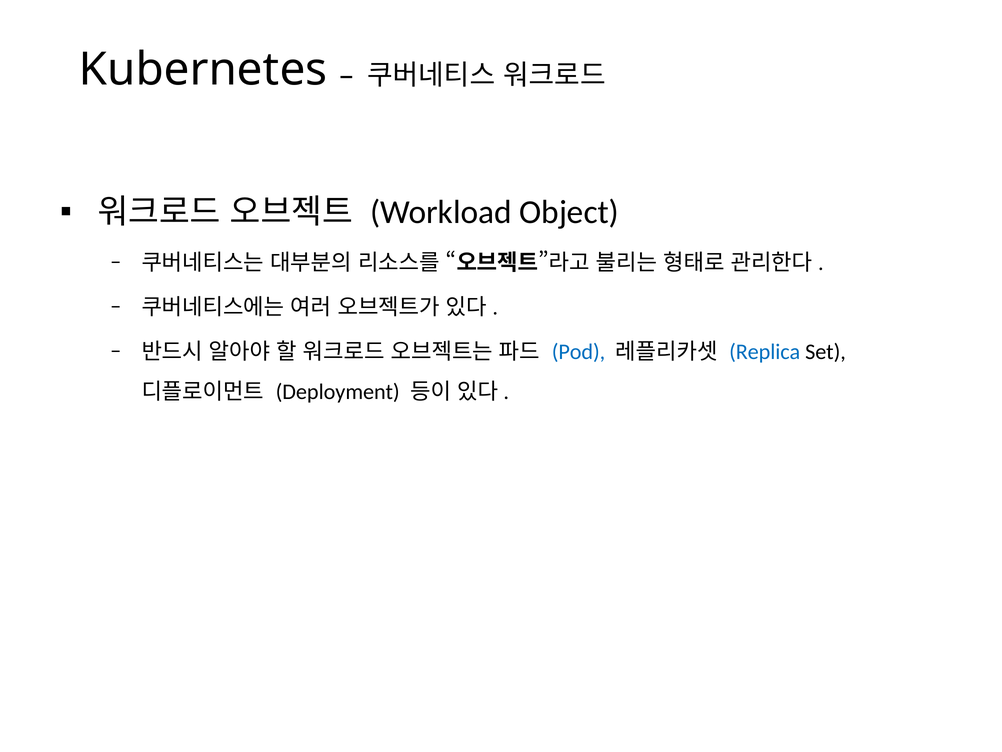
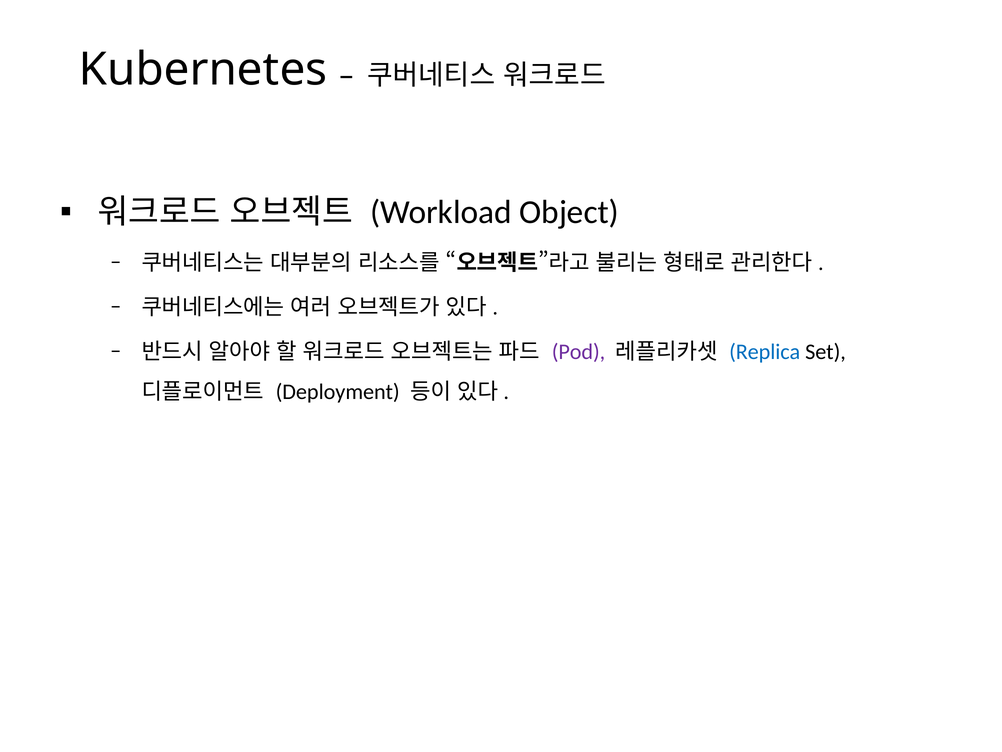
Pod colour: blue -> purple
